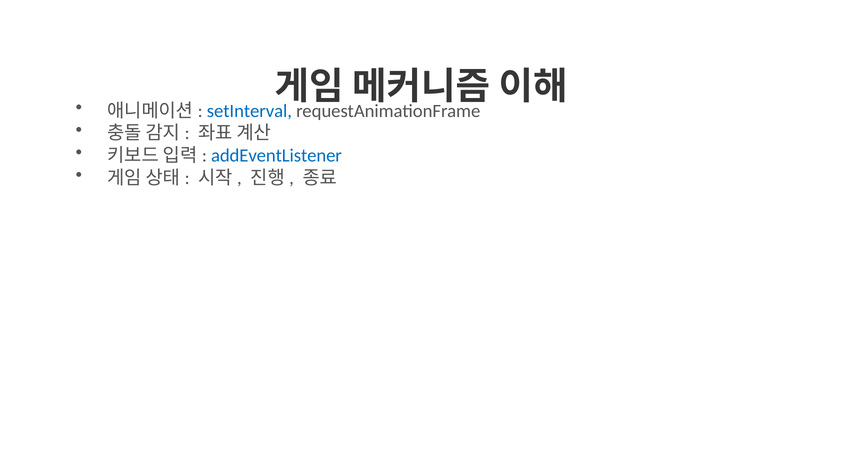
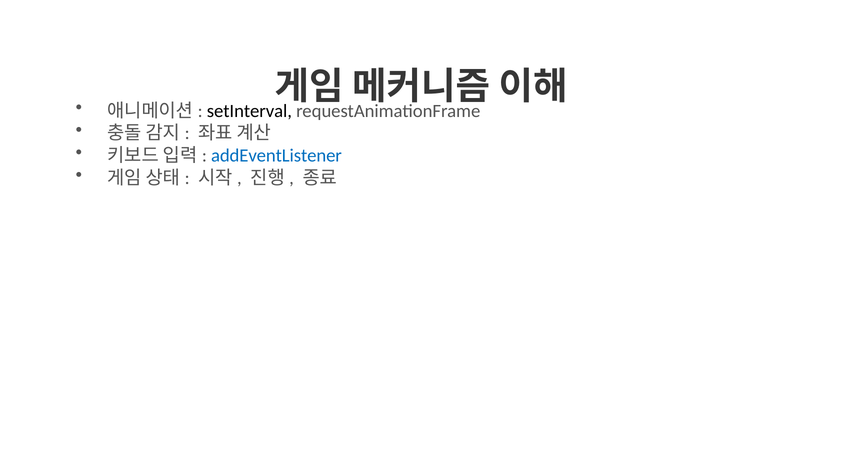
setInterval colour: blue -> black
